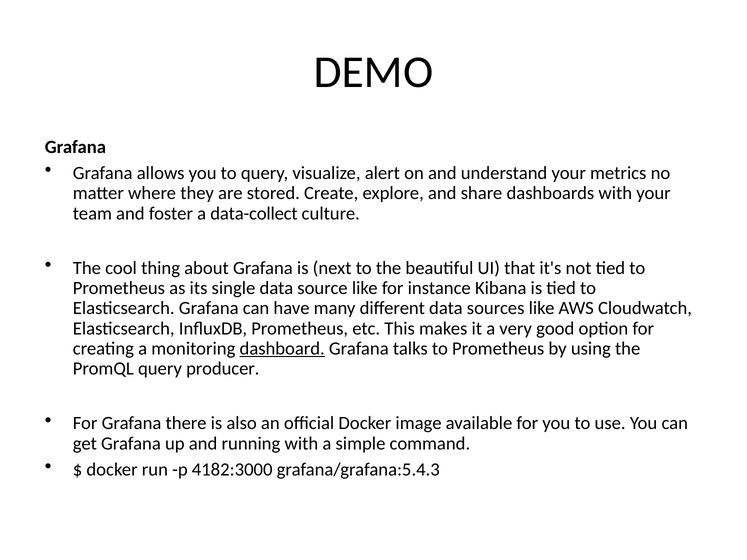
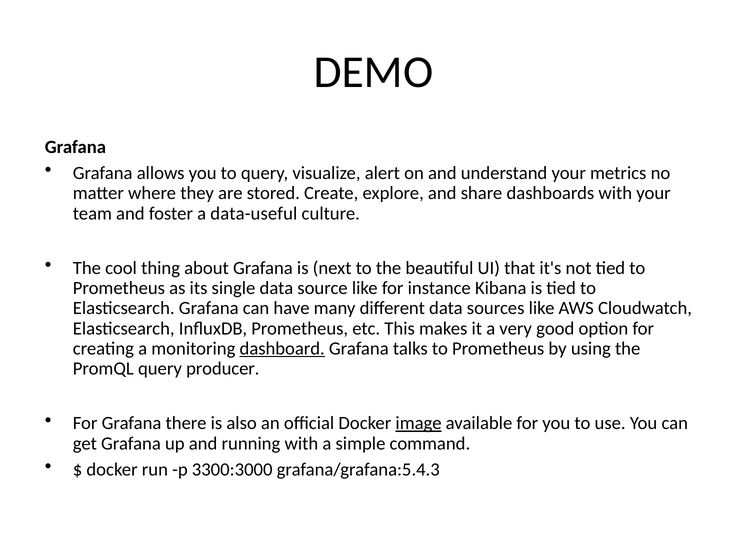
data-collect: data-collect -> data-useful
image underline: none -> present
4182:3000: 4182:3000 -> 3300:3000
